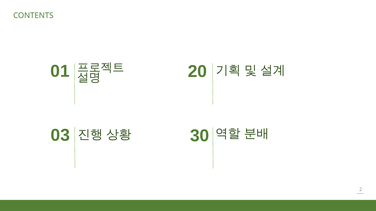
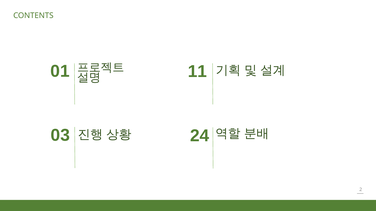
20: 20 -> 11
30: 30 -> 24
